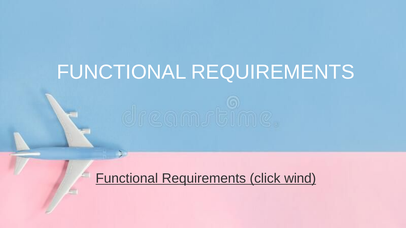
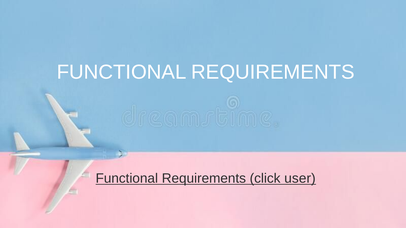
wind: wind -> user
